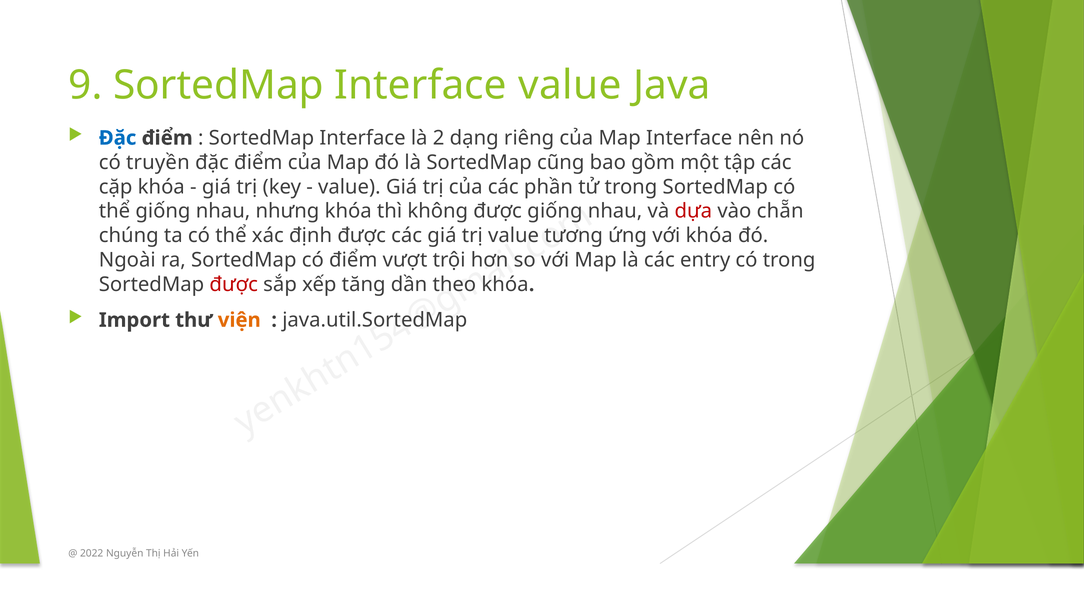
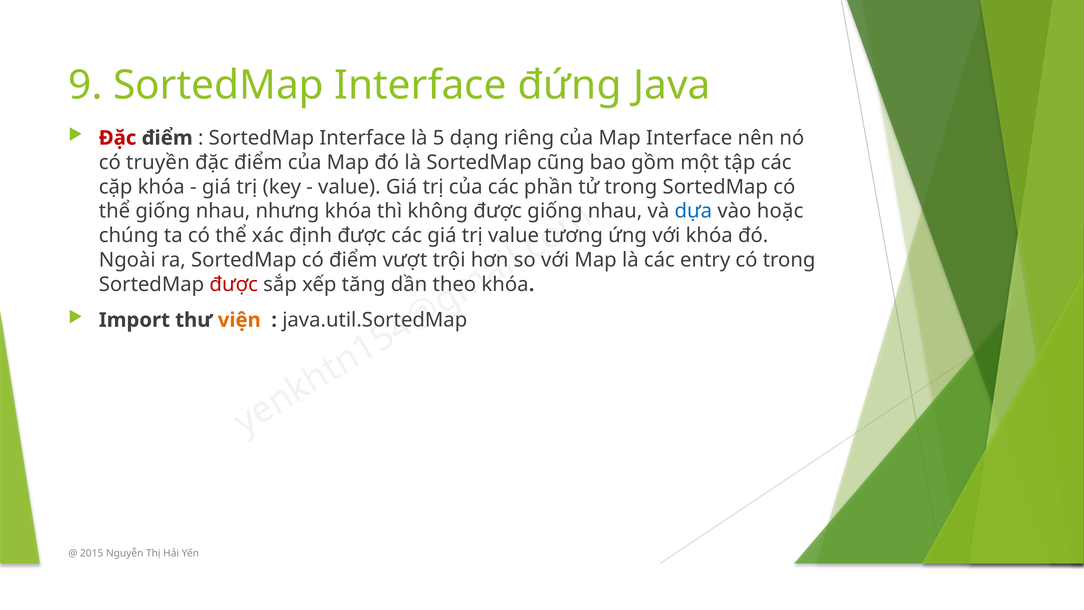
Interface value: value -> đứng
Đặc at (118, 138) colour: blue -> red
là 2: 2 -> 5
dựa colour: red -> blue
chẵn: chẵn -> hoặc
2022: 2022 -> 2015
